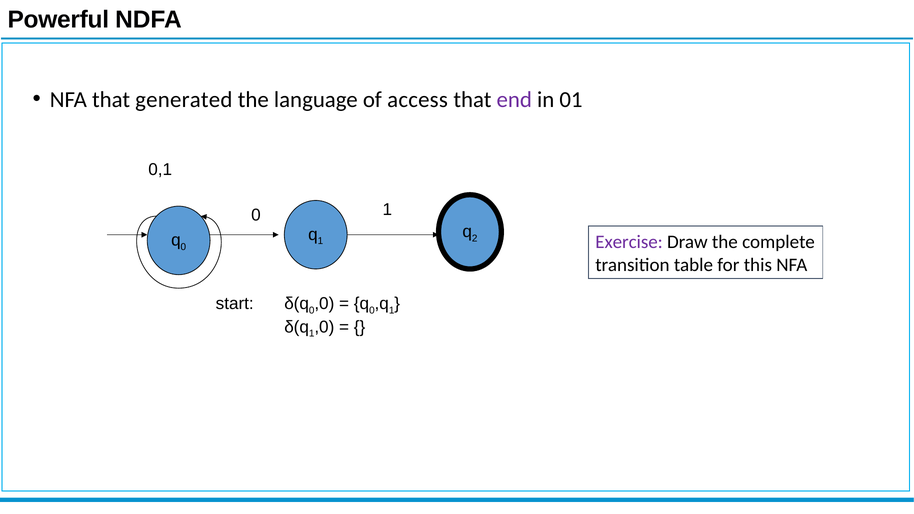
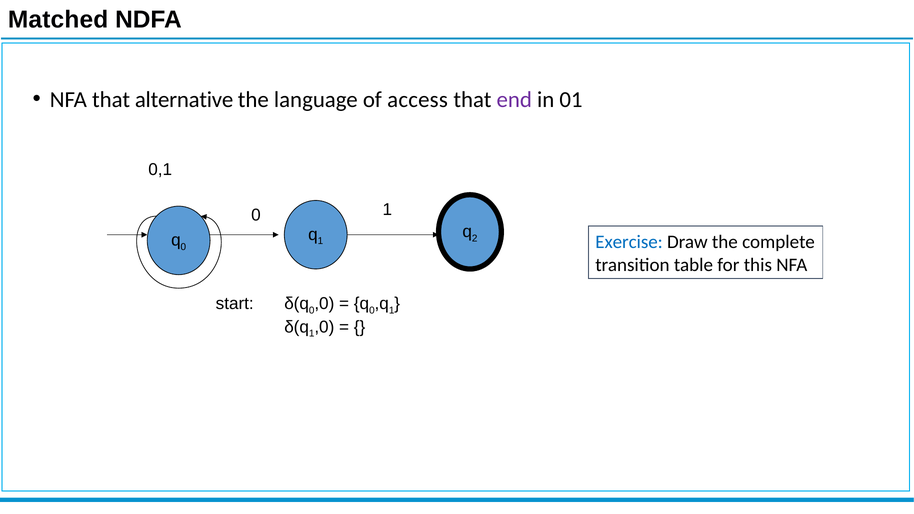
Powerful: Powerful -> Matched
generated: generated -> alternative
Exercise colour: purple -> blue
